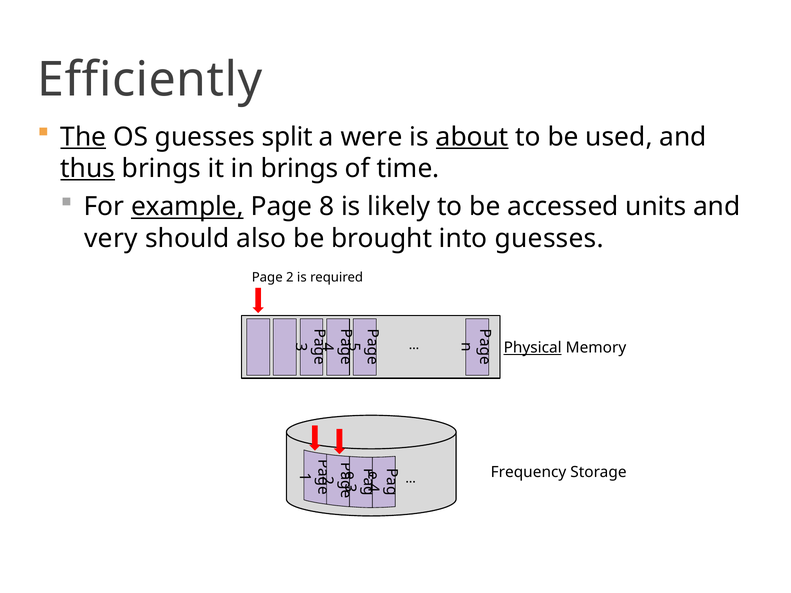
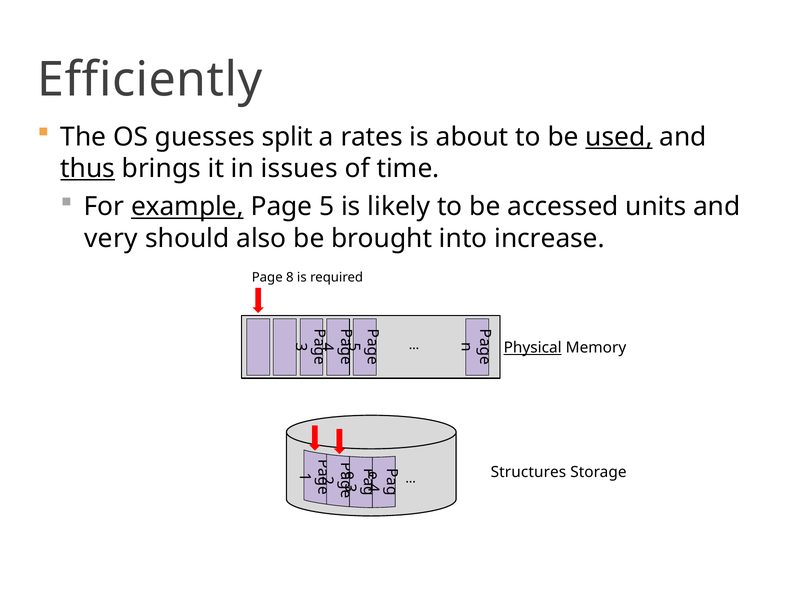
The underline: present -> none
were: were -> rates
about underline: present -> none
used underline: none -> present
in brings: brings -> issues
Page 8: 8 -> 5
into guesses: guesses -> increase
Page 2: 2 -> 8
Frequency: Frequency -> Structures
